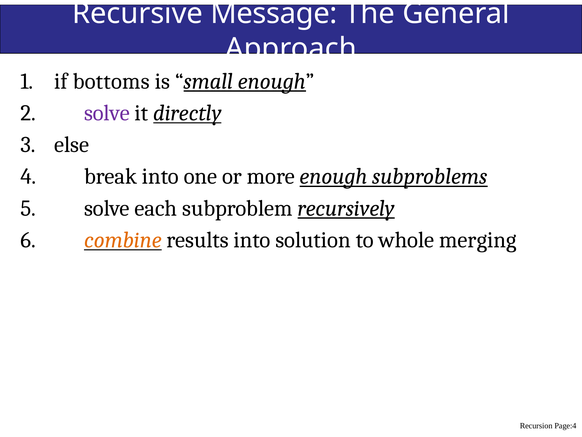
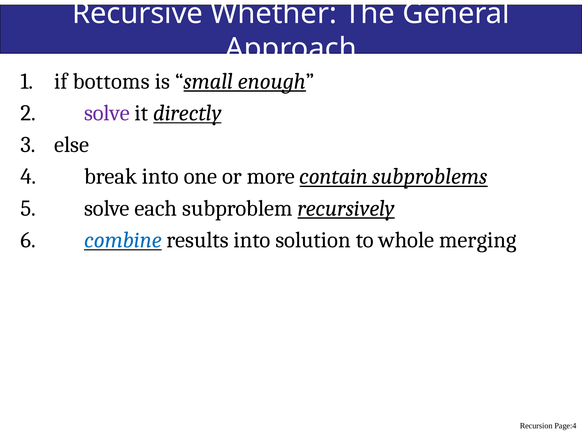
Message: Message -> Whether
more enough: enough -> contain
combine colour: orange -> blue
